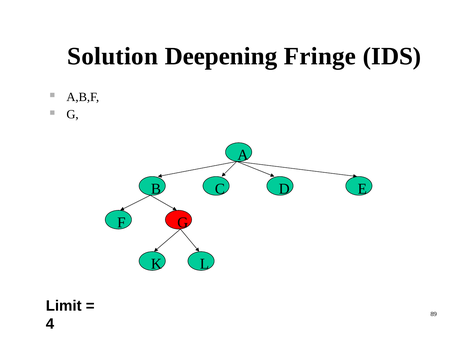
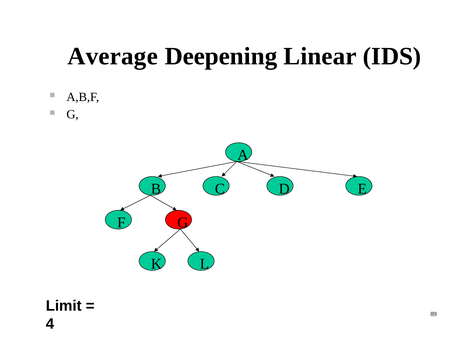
Solution: Solution -> Average
Fringe: Fringe -> Linear
